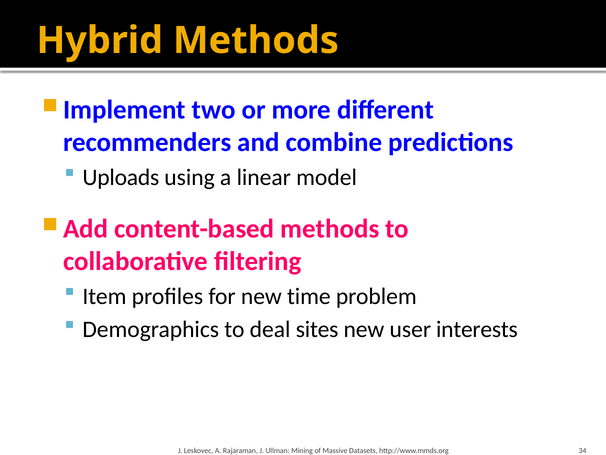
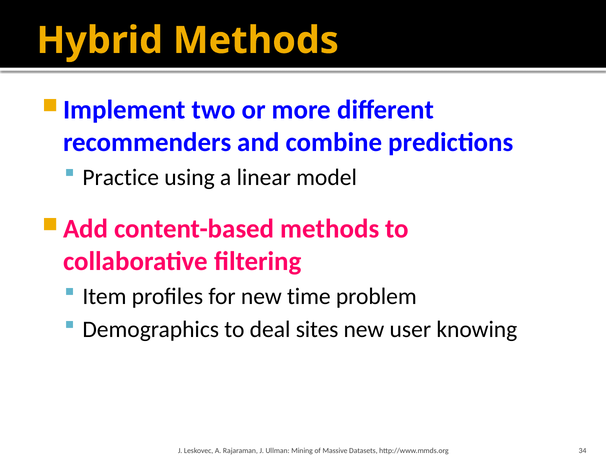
Uploads: Uploads -> Practice
interests: interests -> knowing
